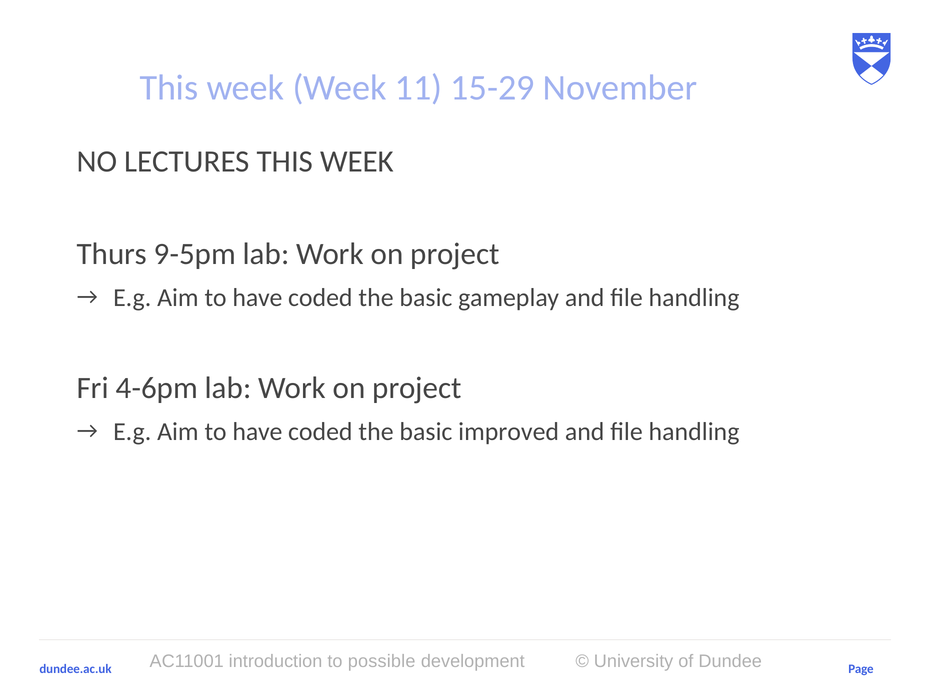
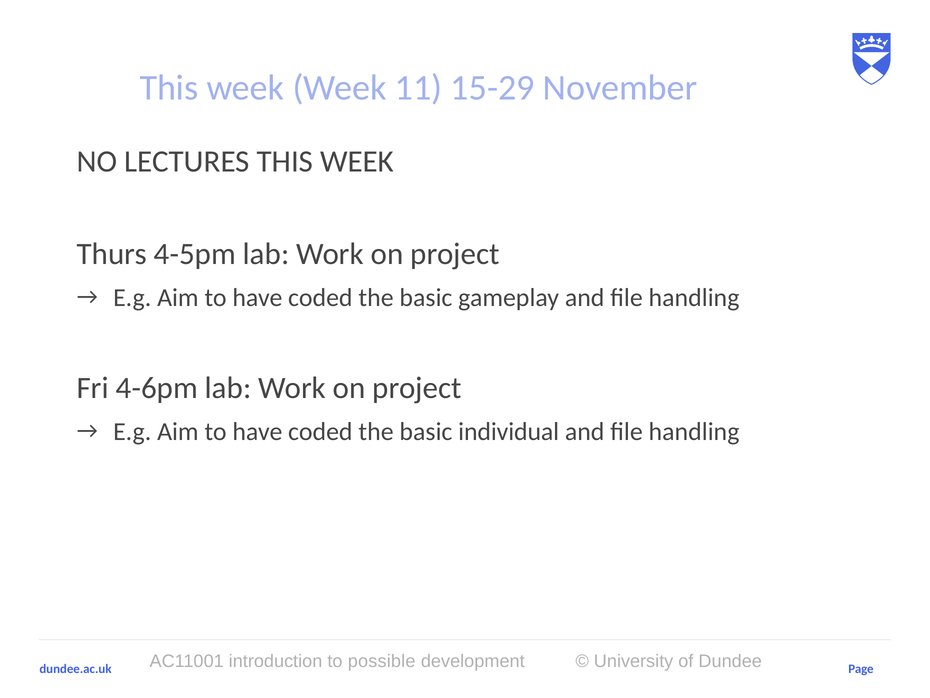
9-5pm: 9-5pm -> 4-5pm
improved: improved -> individual
